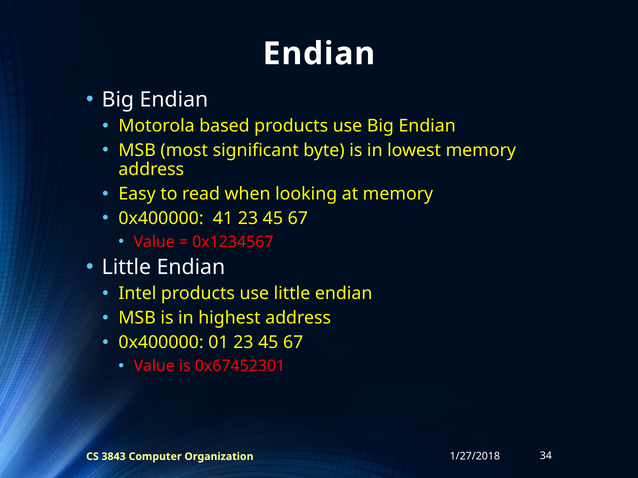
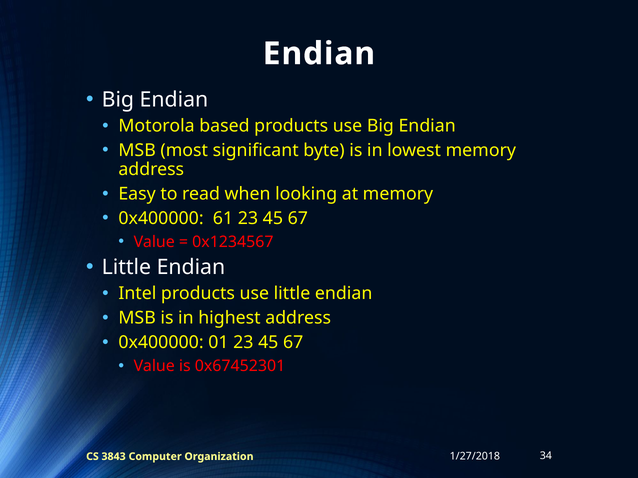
41: 41 -> 61
